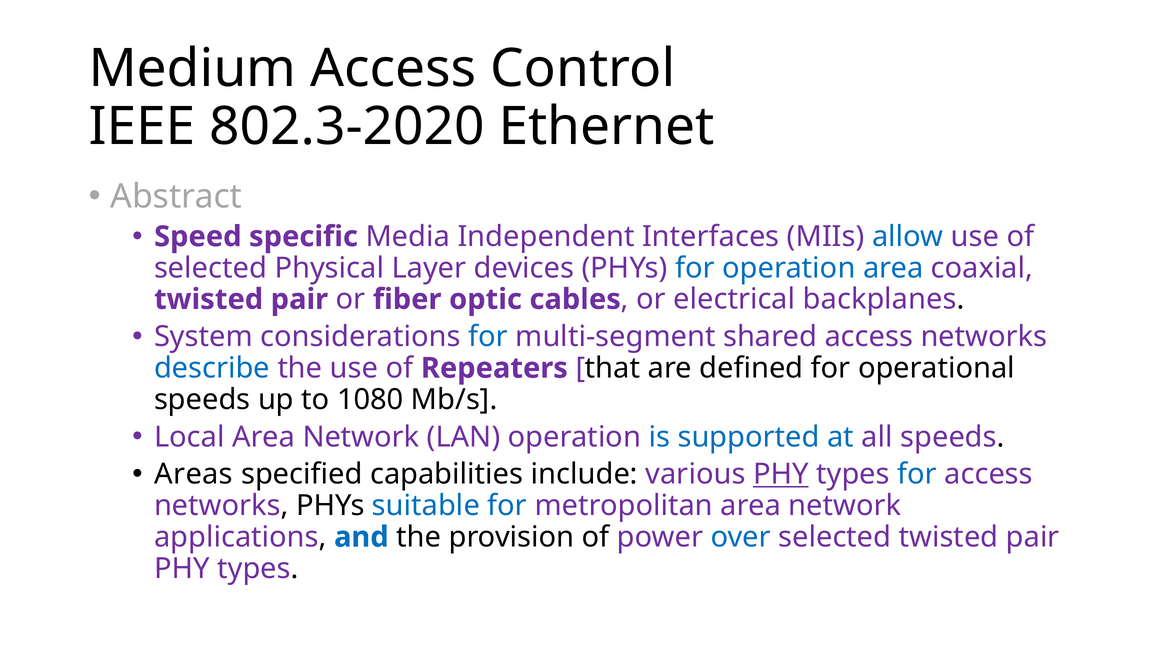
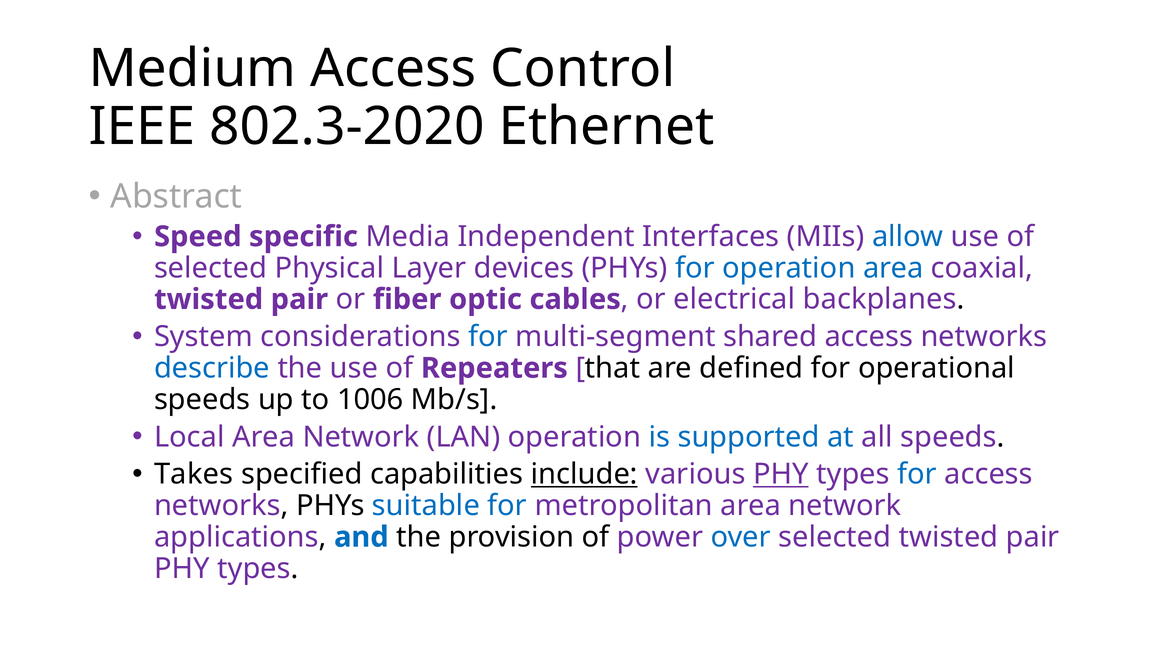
1080: 1080 -> 1006
Areas: Areas -> Takes
include underline: none -> present
